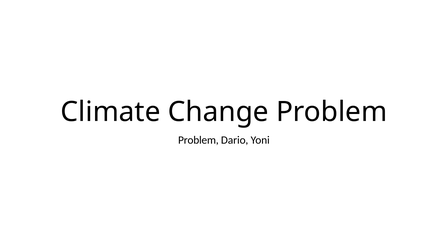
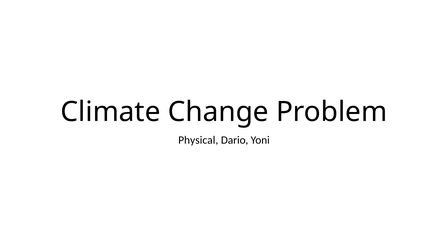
Problem at (198, 140): Problem -> Physical
